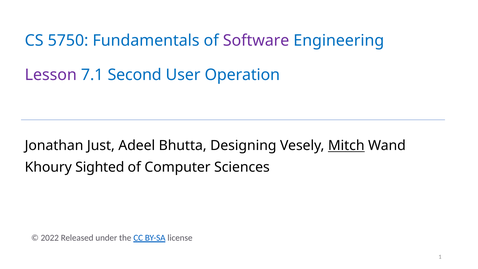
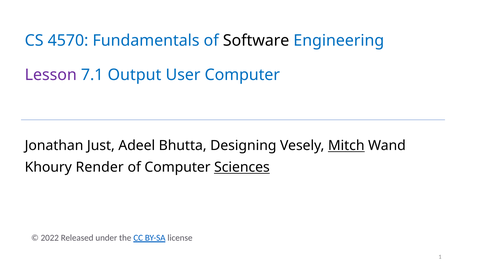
5750: 5750 -> 4570
Software colour: purple -> black
Second: Second -> Output
User Operation: Operation -> Computer
Sighted: Sighted -> Render
Sciences underline: none -> present
